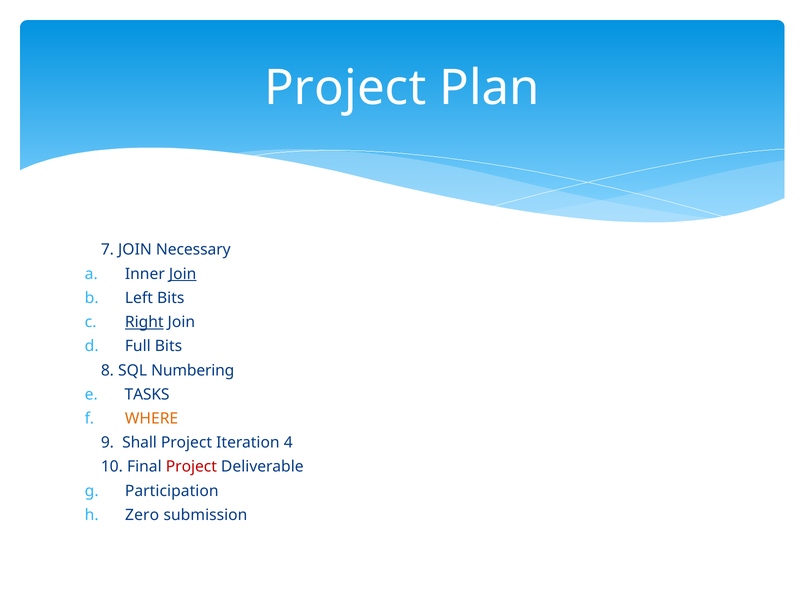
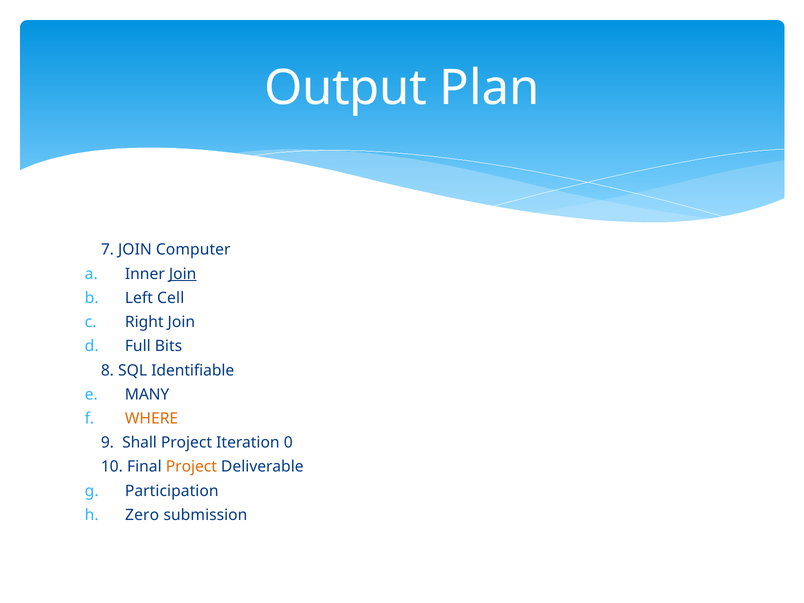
Project at (345, 88): Project -> Output
Necessary: Necessary -> Computer
Left Bits: Bits -> Cell
Right underline: present -> none
Numbering: Numbering -> Identifiable
TASKS: TASKS -> MANY
4: 4 -> 0
Project at (191, 467) colour: red -> orange
